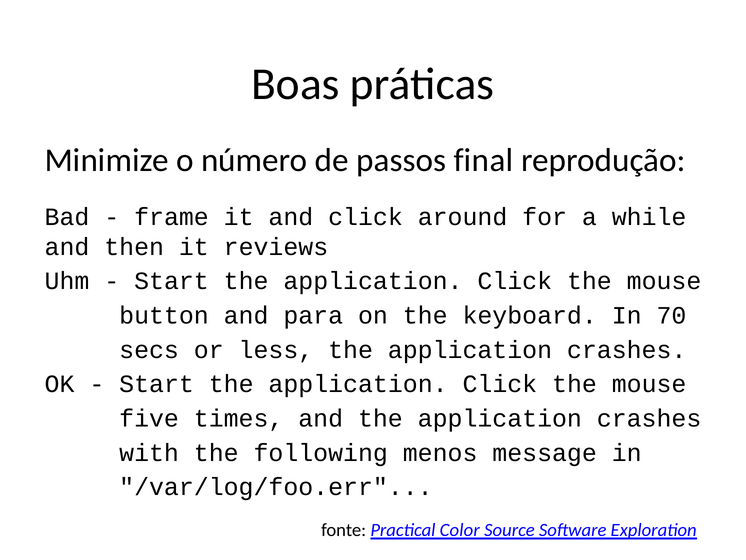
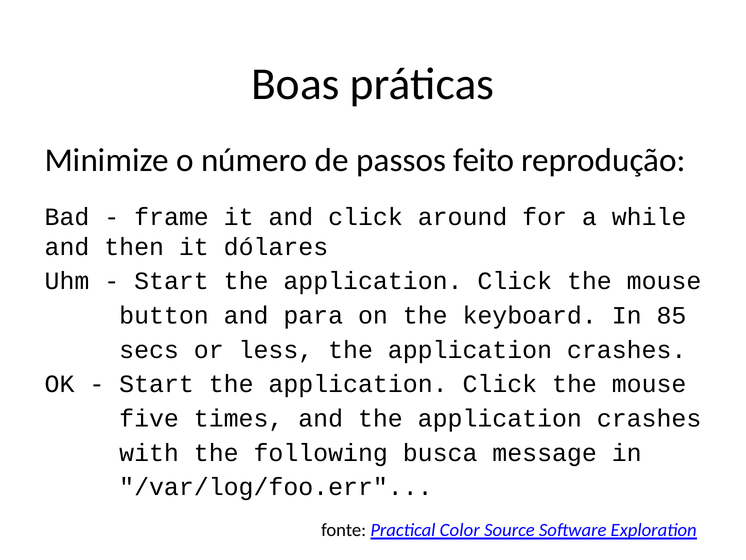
final: final -> feito
reviews: reviews -> dólares
70: 70 -> 85
menos: menos -> busca
